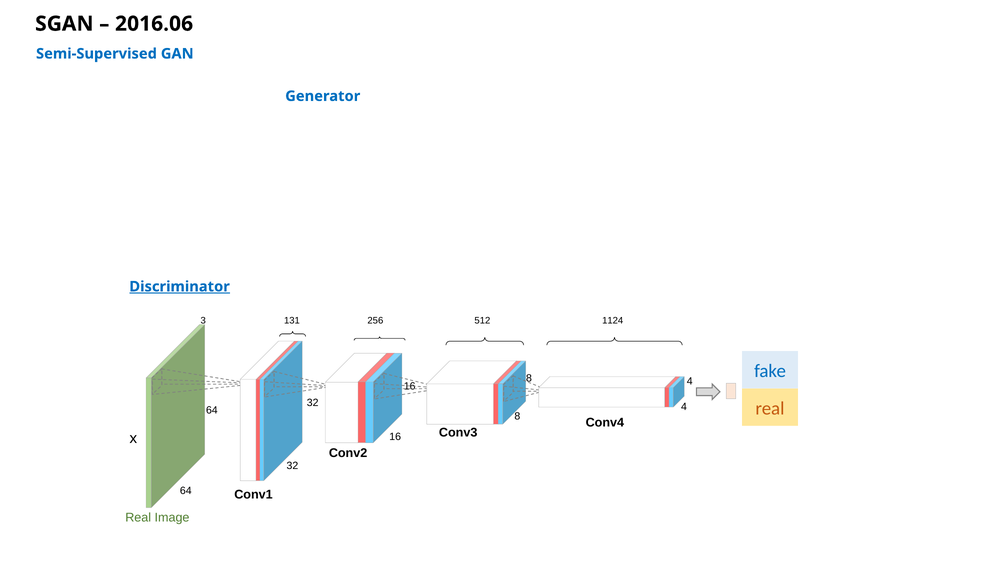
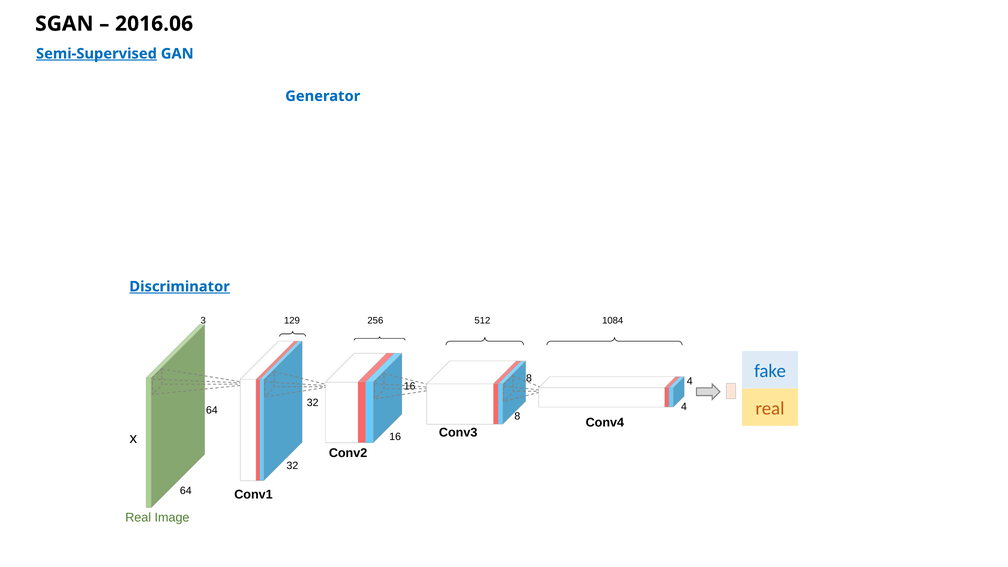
Semi-Supervised underline: none -> present
131: 131 -> 129
1124: 1124 -> 1084
